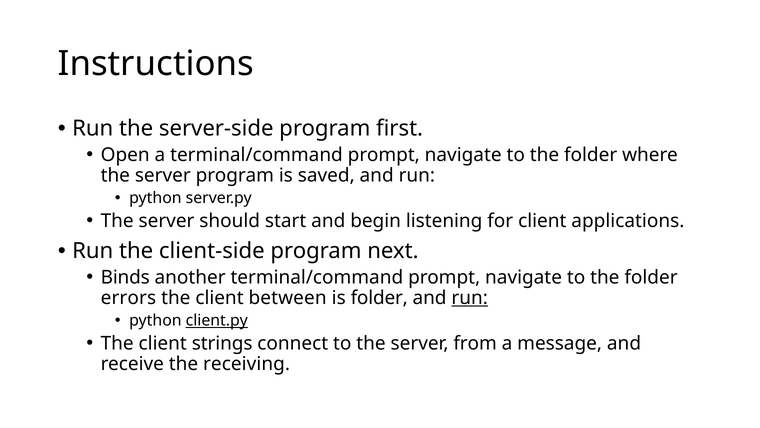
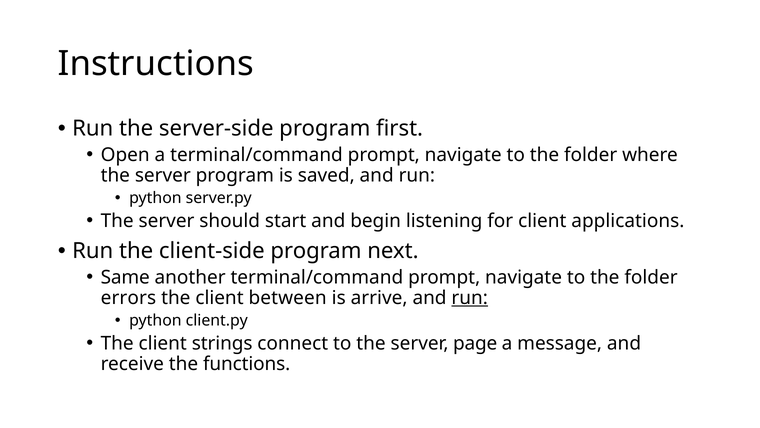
Binds: Binds -> Same
is folder: folder -> arrive
client.py underline: present -> none
from: from -> page
receiving: receiving -> functions
